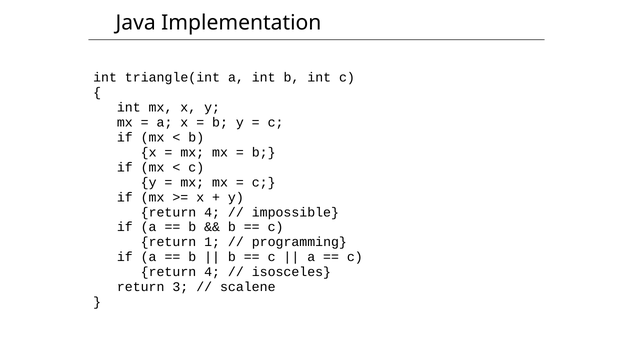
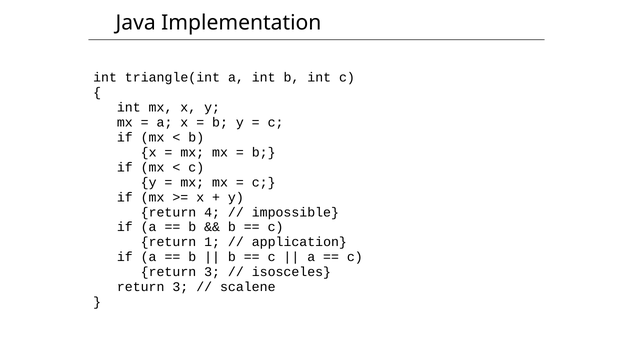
programming: programming -> application
4 at (212, 272): 4 -> 3
